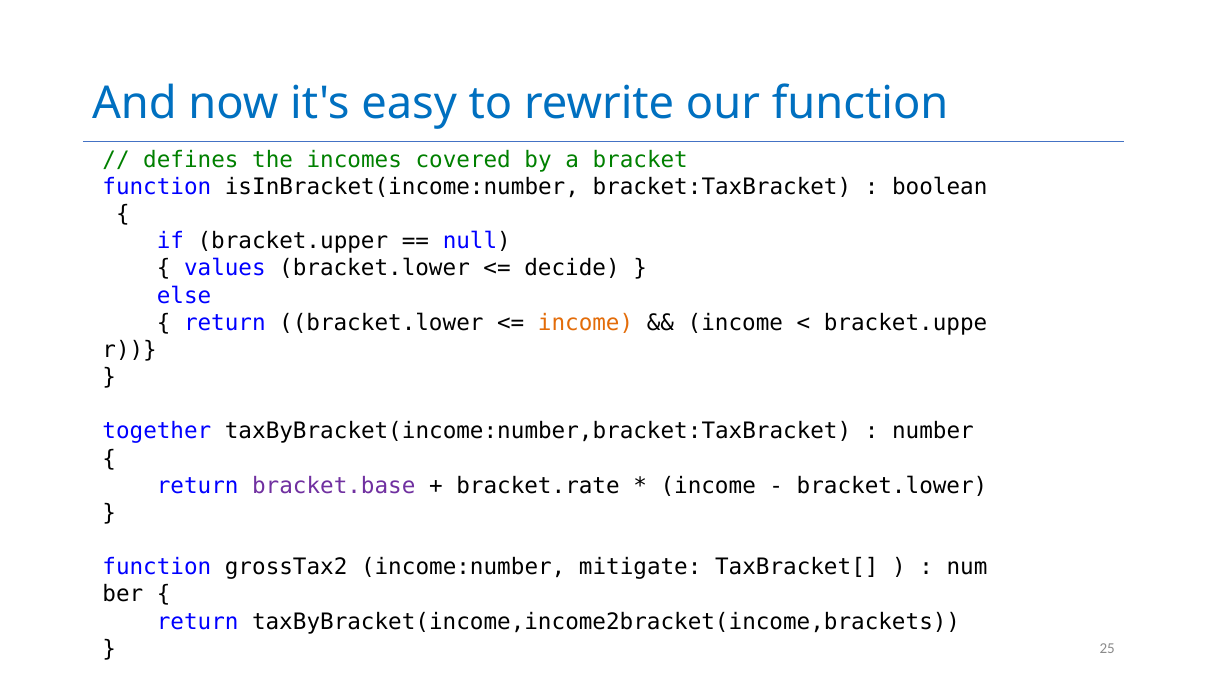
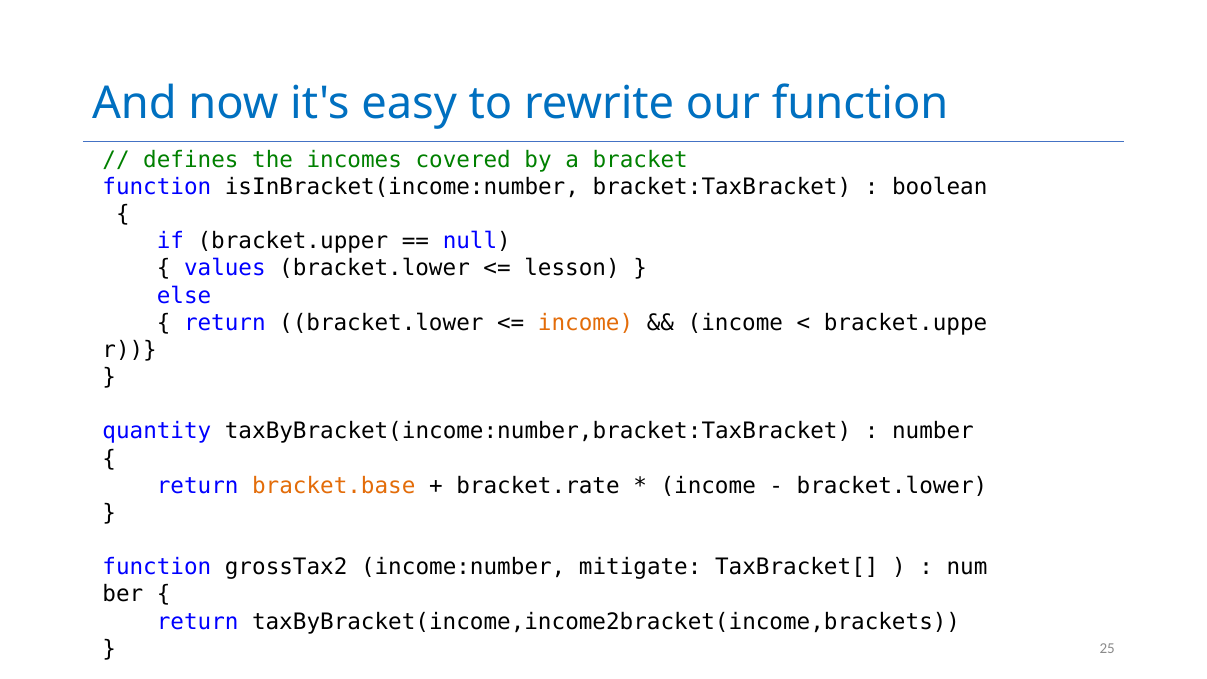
decide: decide -> lesson
together: together -> quantity
bracket.base colour: purple -> orange
